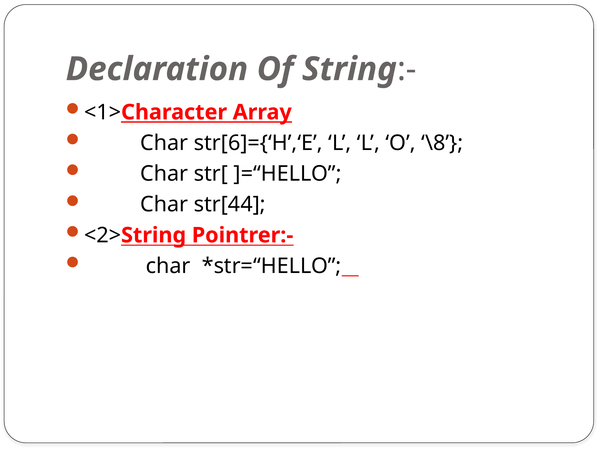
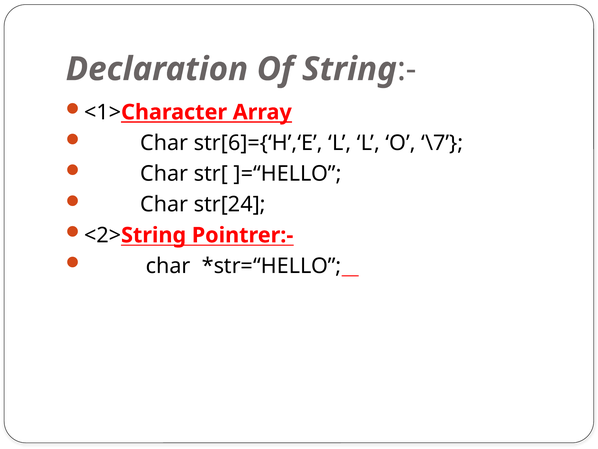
\8: \8 -> \7
str[44: str[44 -> str[24
